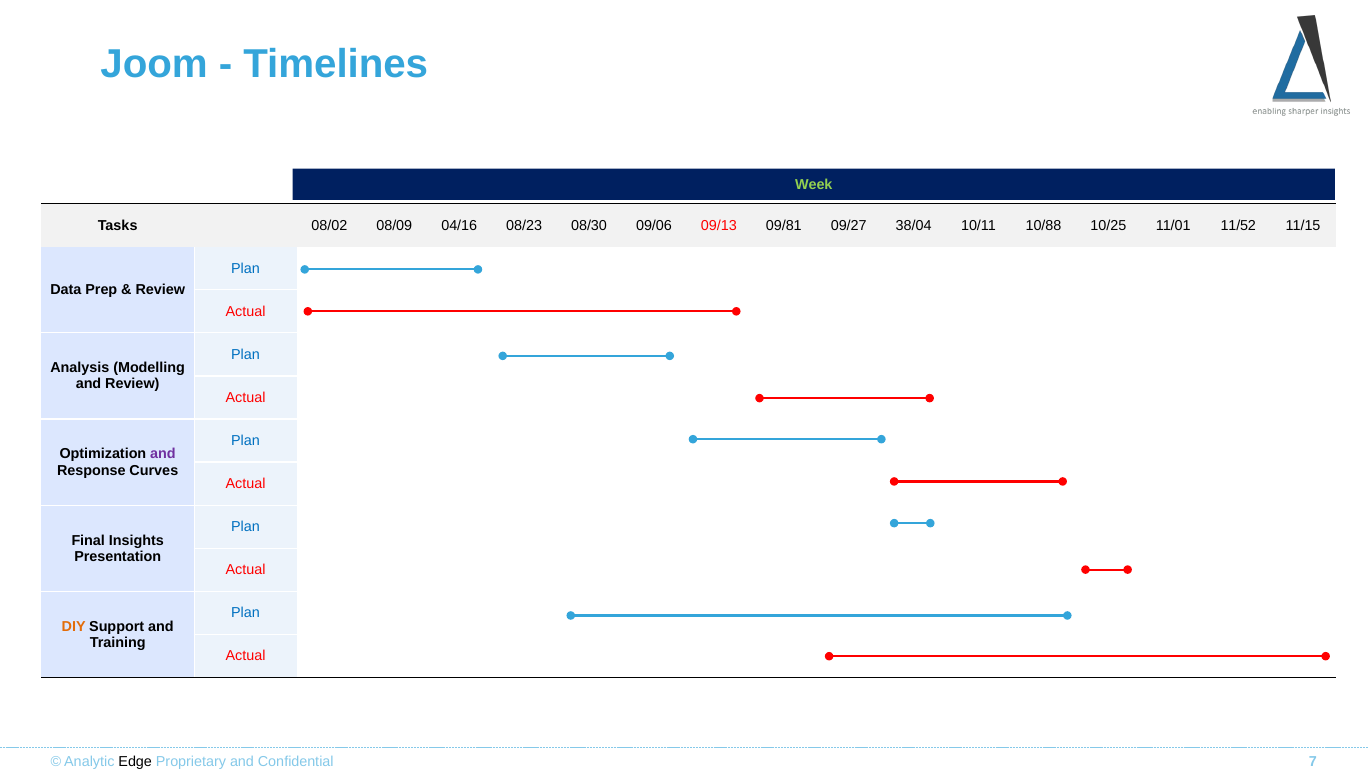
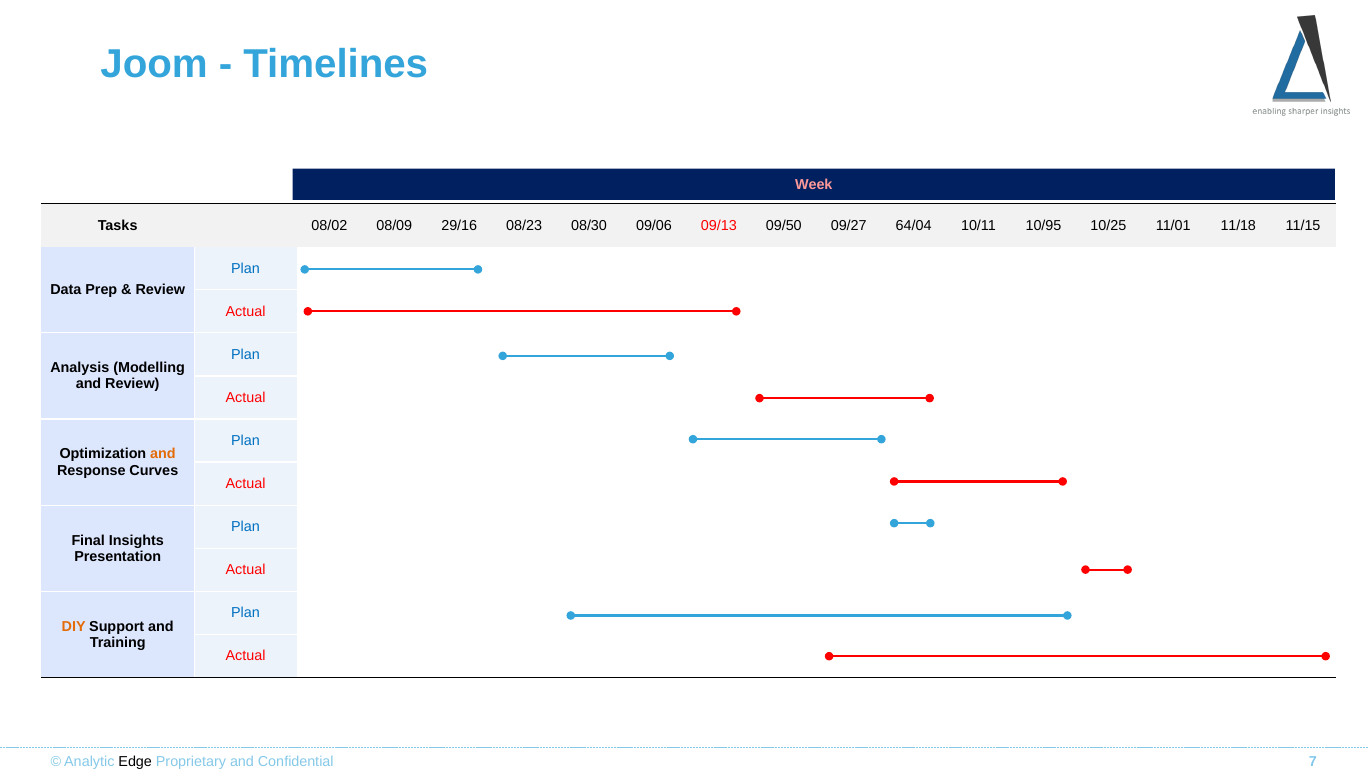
Week colour: light green -> pink
04/16: 04/16 -> 29/16
09/81: 09/81 -> 09/50
38/04: 38/04 -> 64/04
10/88: 10/88 -> 10/95
11/52: 11/52 -> 11/18
and at (163, 454) colour: purple -> orange
